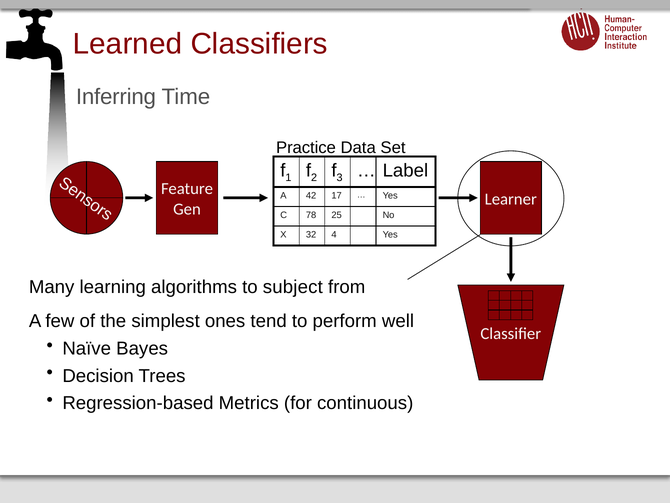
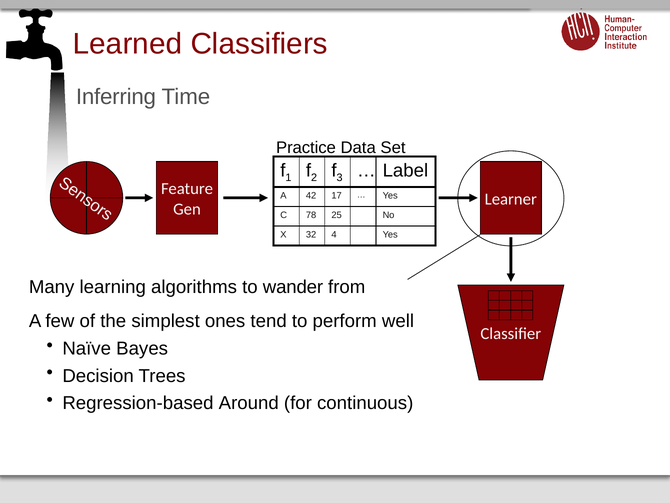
subject: subject -> wander
Metrics: Metrics -> Around
